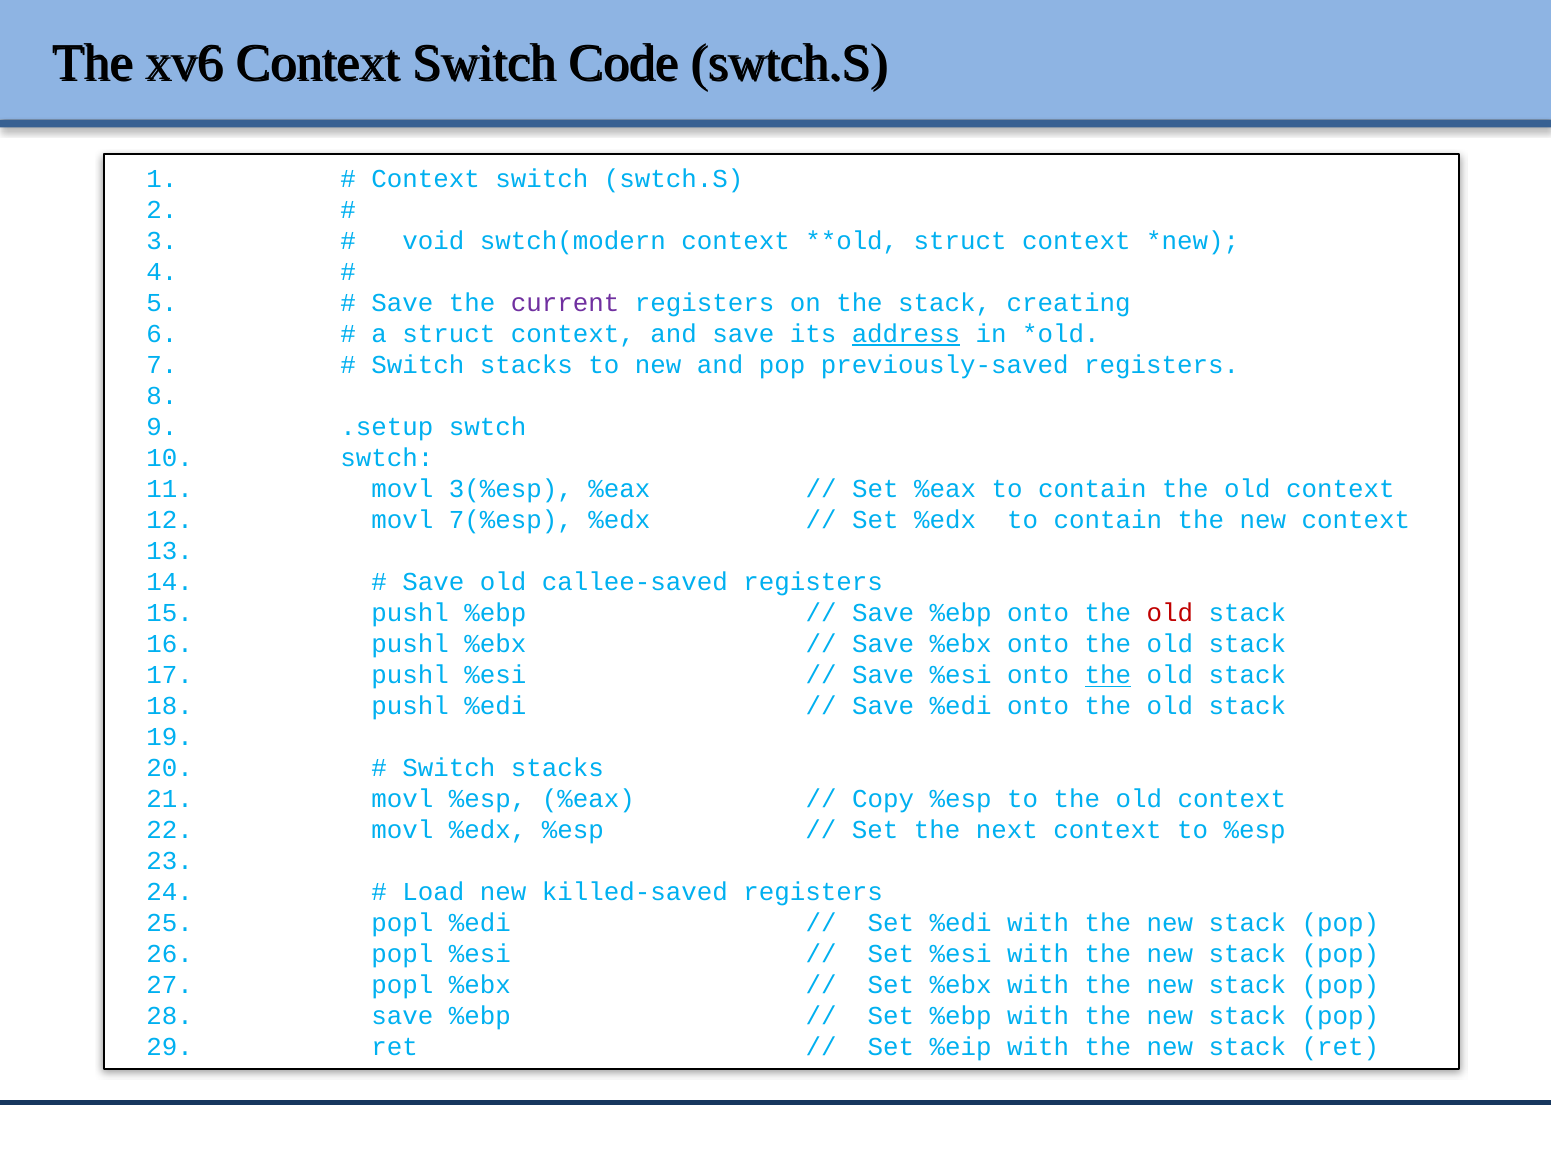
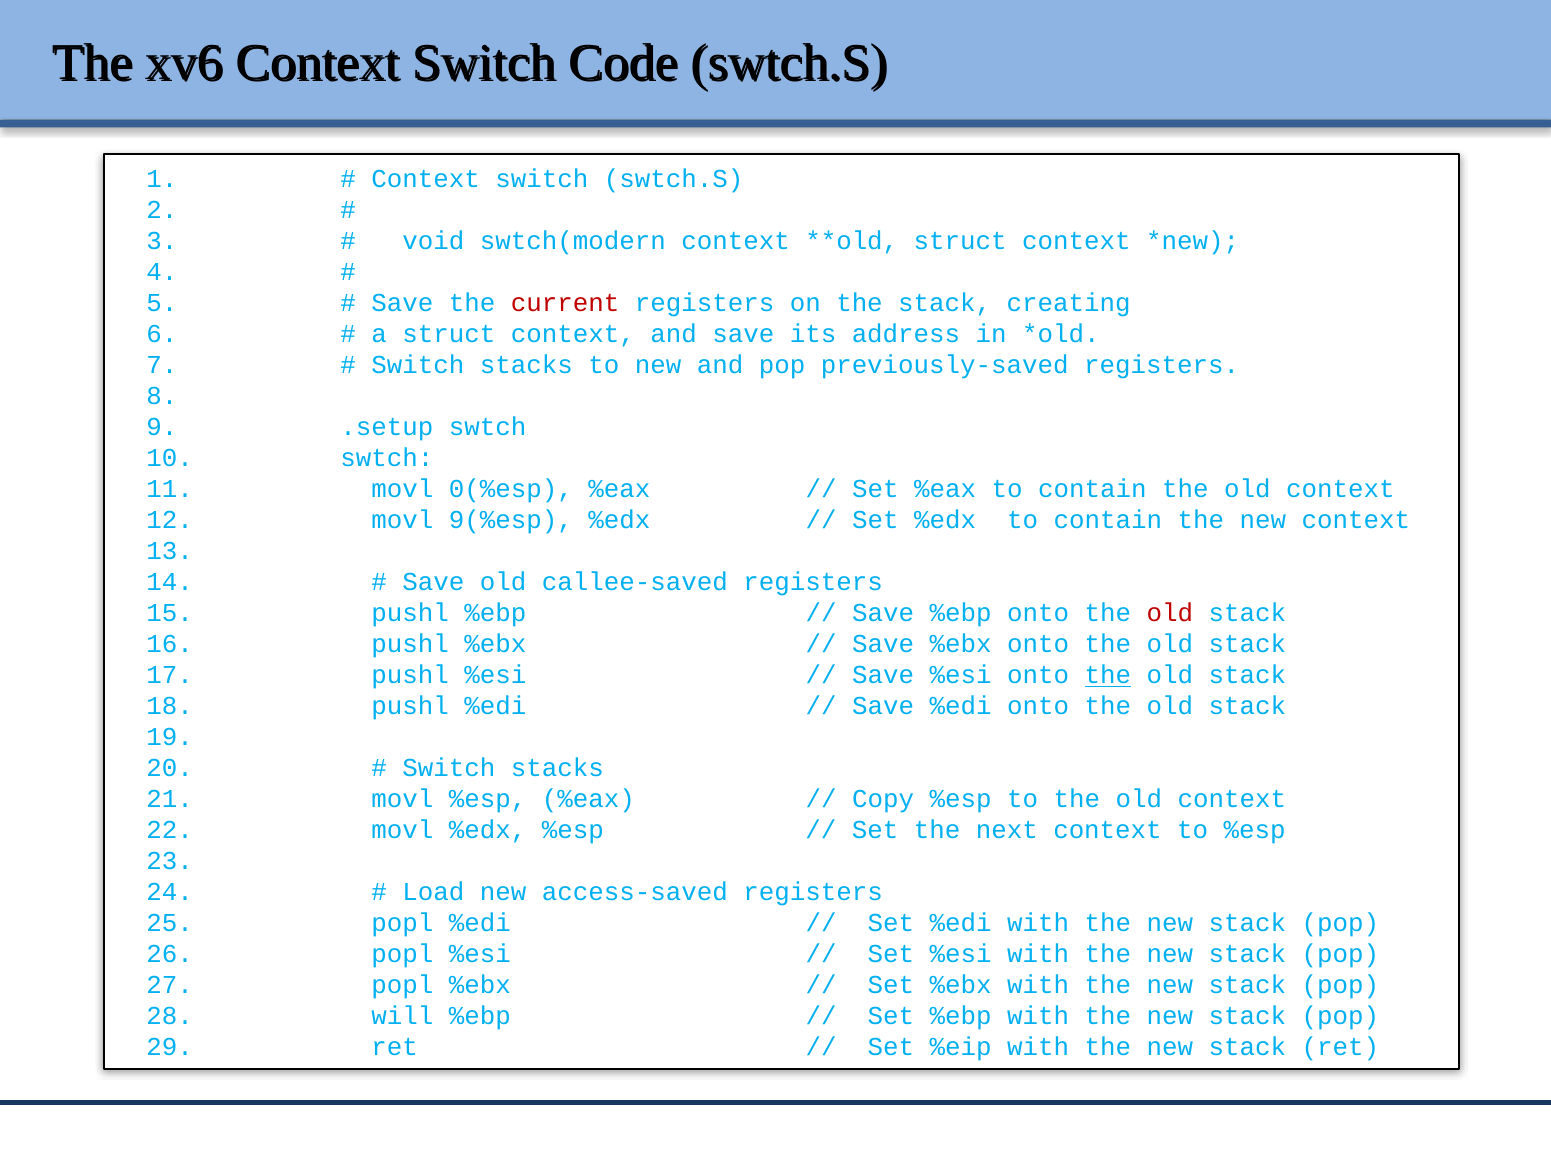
current colour: purple -> red
address underline: present -> none
3(%esp: 3(%esp -> 0(%esp
7(%esp: 7(%esp -> 9(%esp
killed-saved: killed-saved -> access-saved
save at (402, 1017): save -> will
